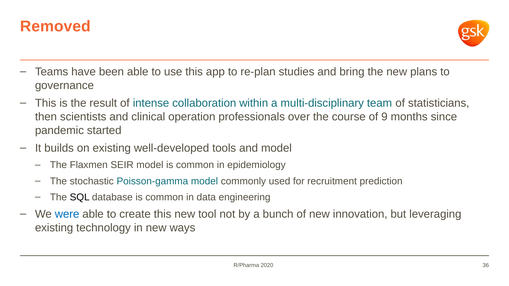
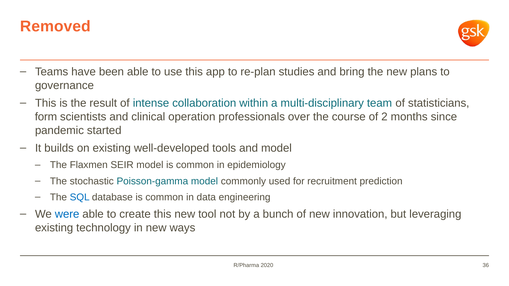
then: then -> form
9: 9 -> 2
SQL colour: black -> blue
